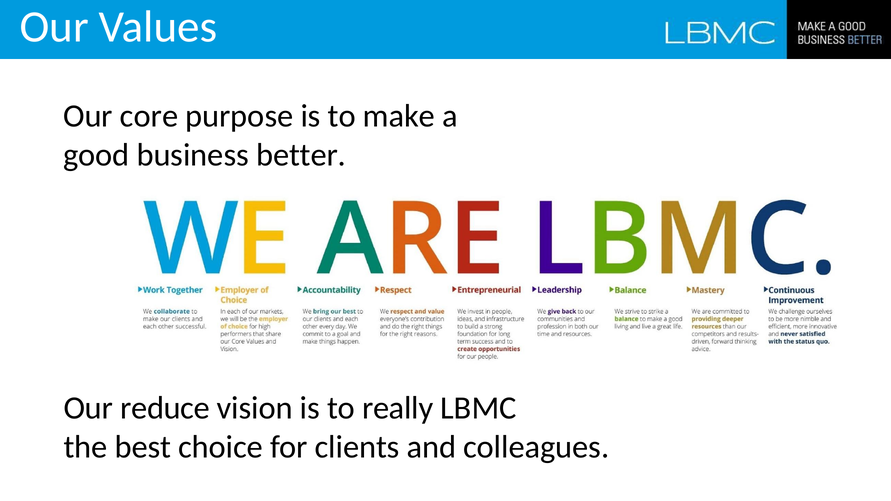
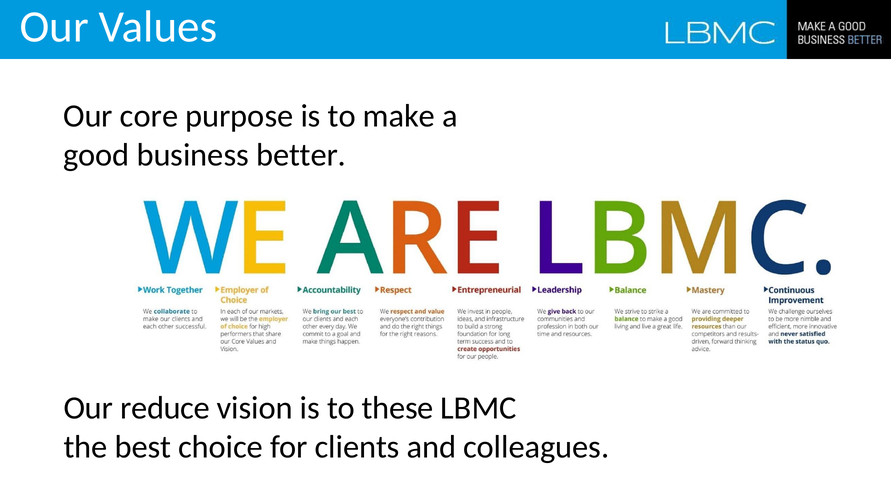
really: really -> these
